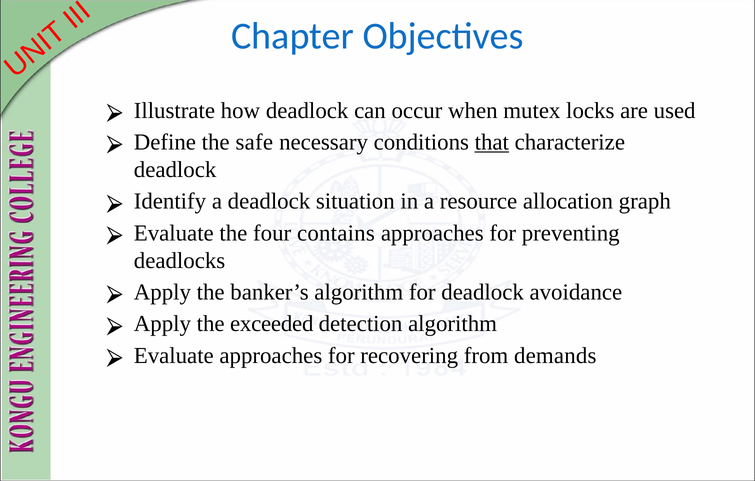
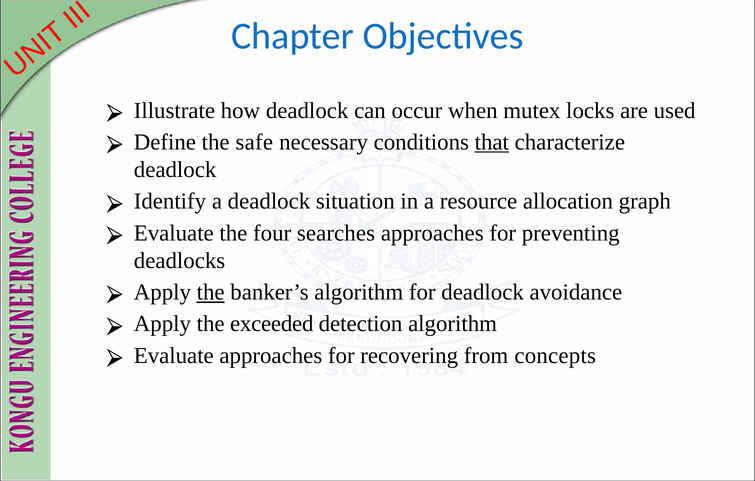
contains: contains -> searches
the at (211, 292) underline: none -> present
demands: demands -> concepts
